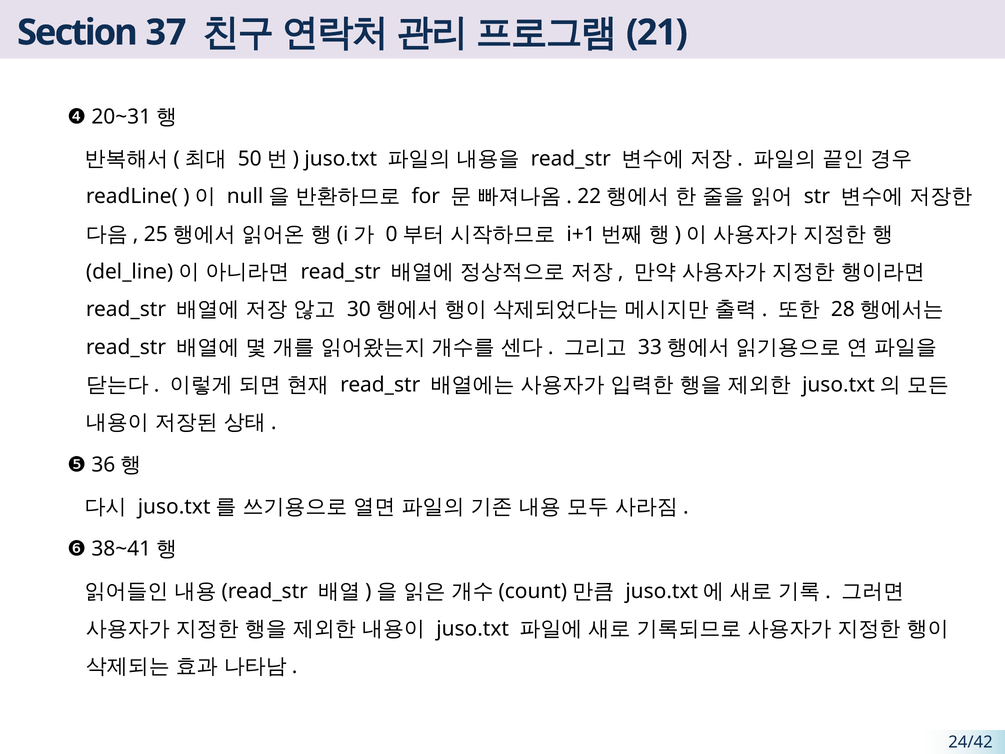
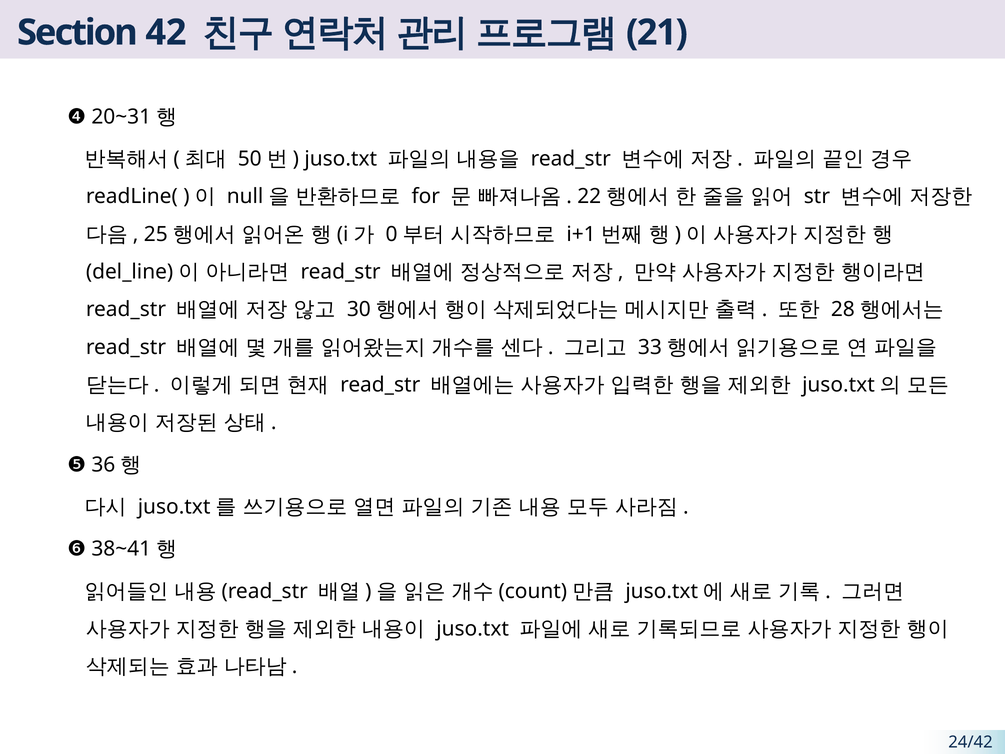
37: 37 -> 42
